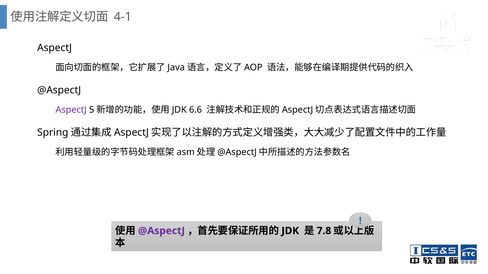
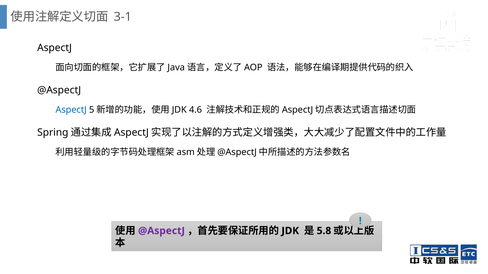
4-1: 4-1 -> 3-1
AspectJ at (71, 110) colour: purple -> blue
6.6: 6.6 -> 4.6
7.8: 7.8 -> 5.8
